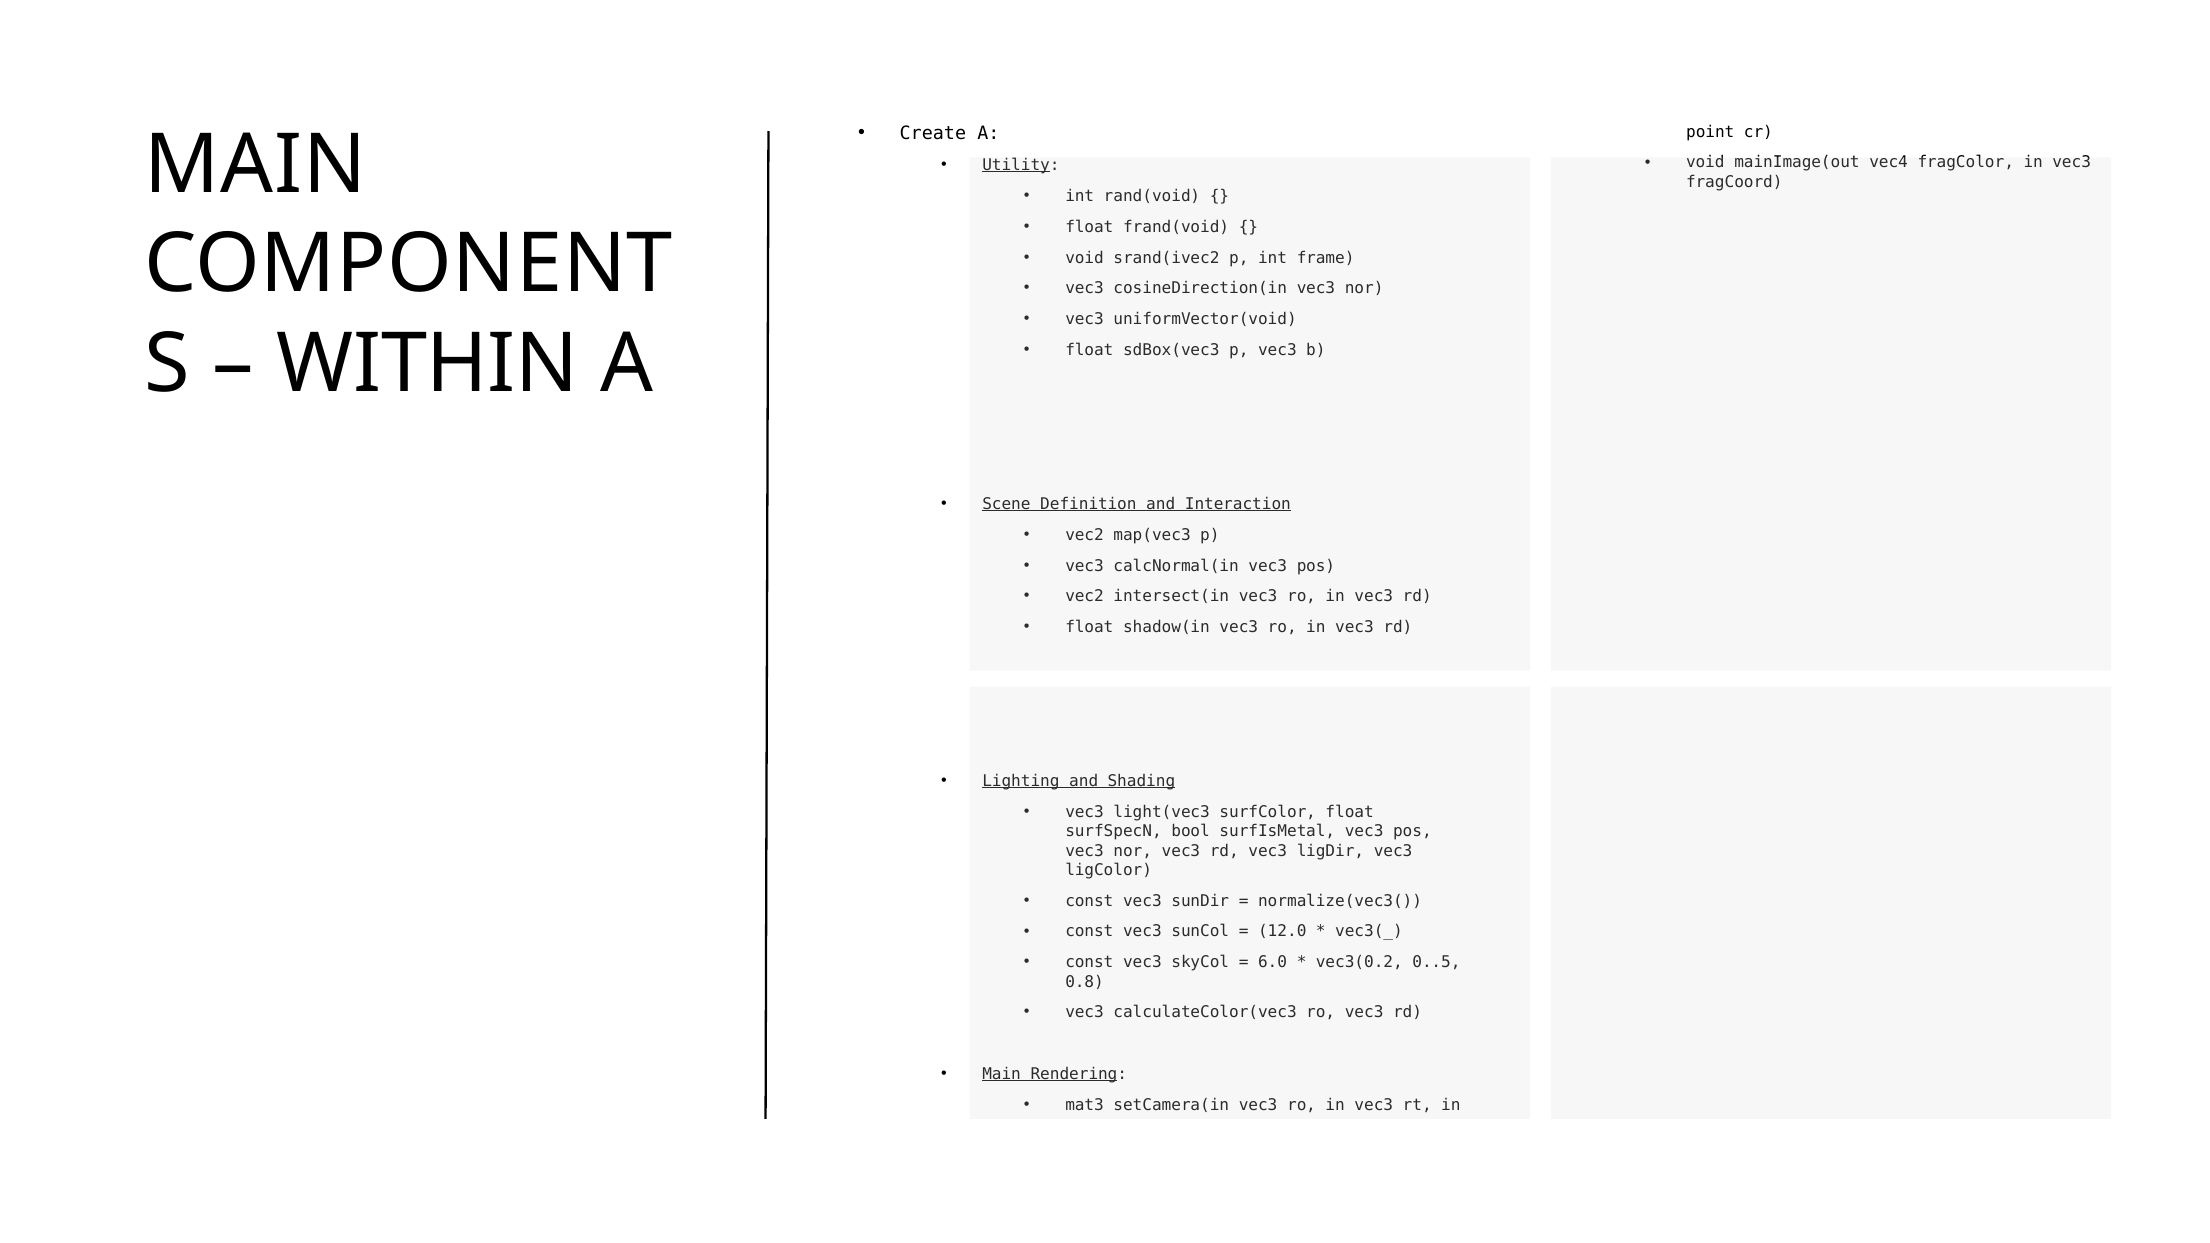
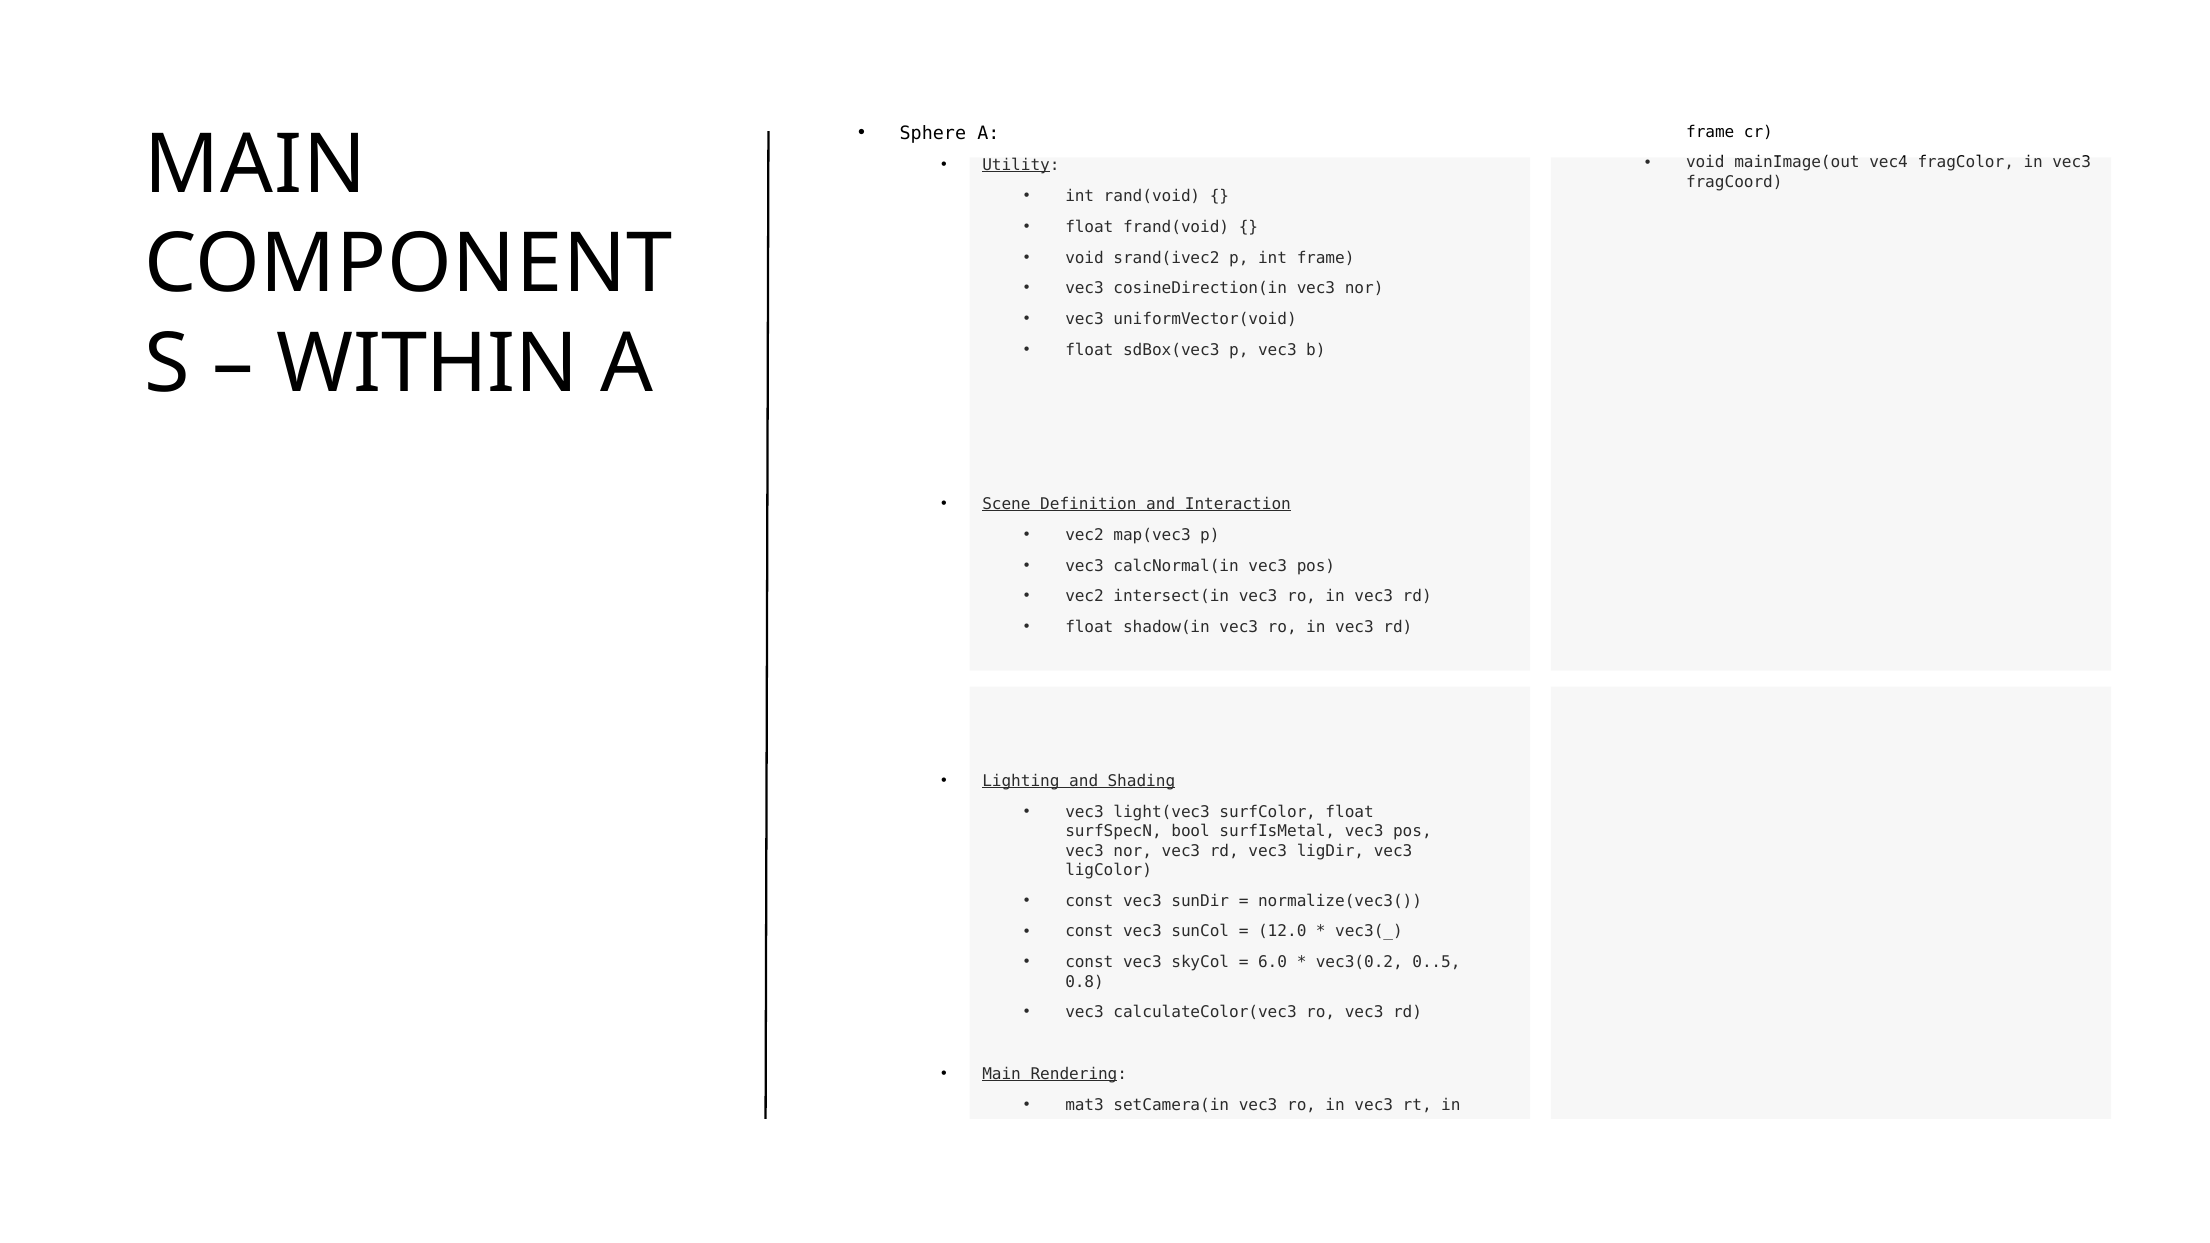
Create: Create -> Sphere
point at (1710, 132): point -> frame
